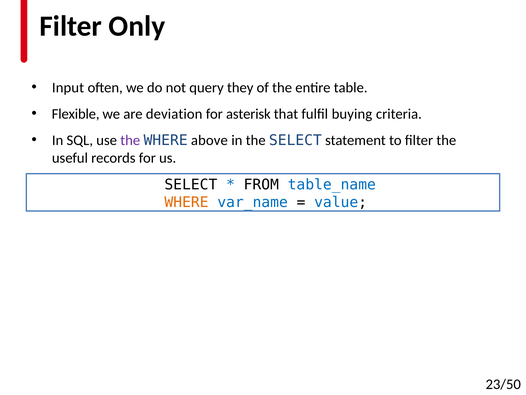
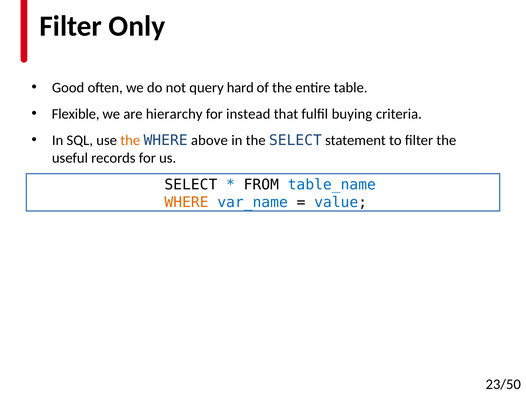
Input: Input -> Good
they: they -> hard
deviation: deviation -> hierarchy
asterisk: asterisk -> instead
the at (130, 140) colour: purple -> orange
